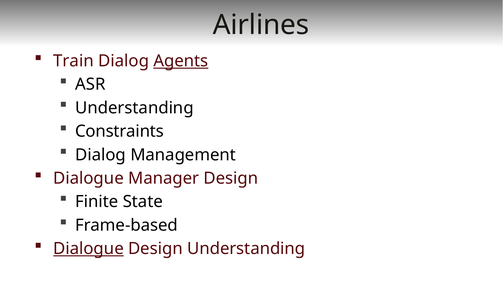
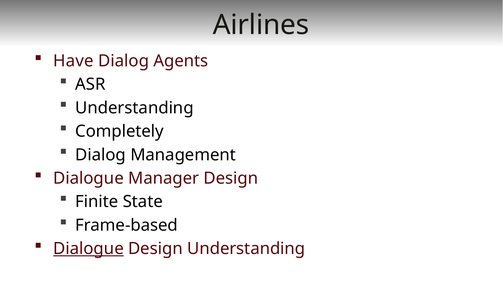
Train: Train -> Have
Agents underline: present -> none
Constraints: Constraints -> Completely
